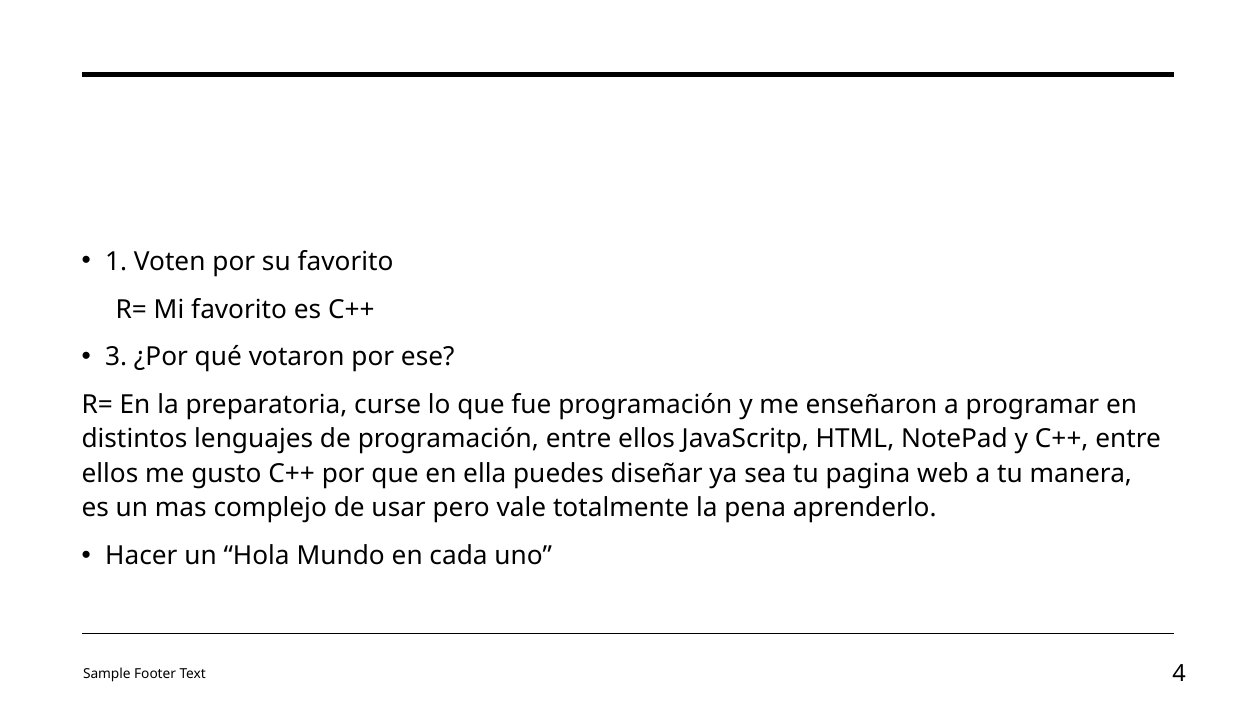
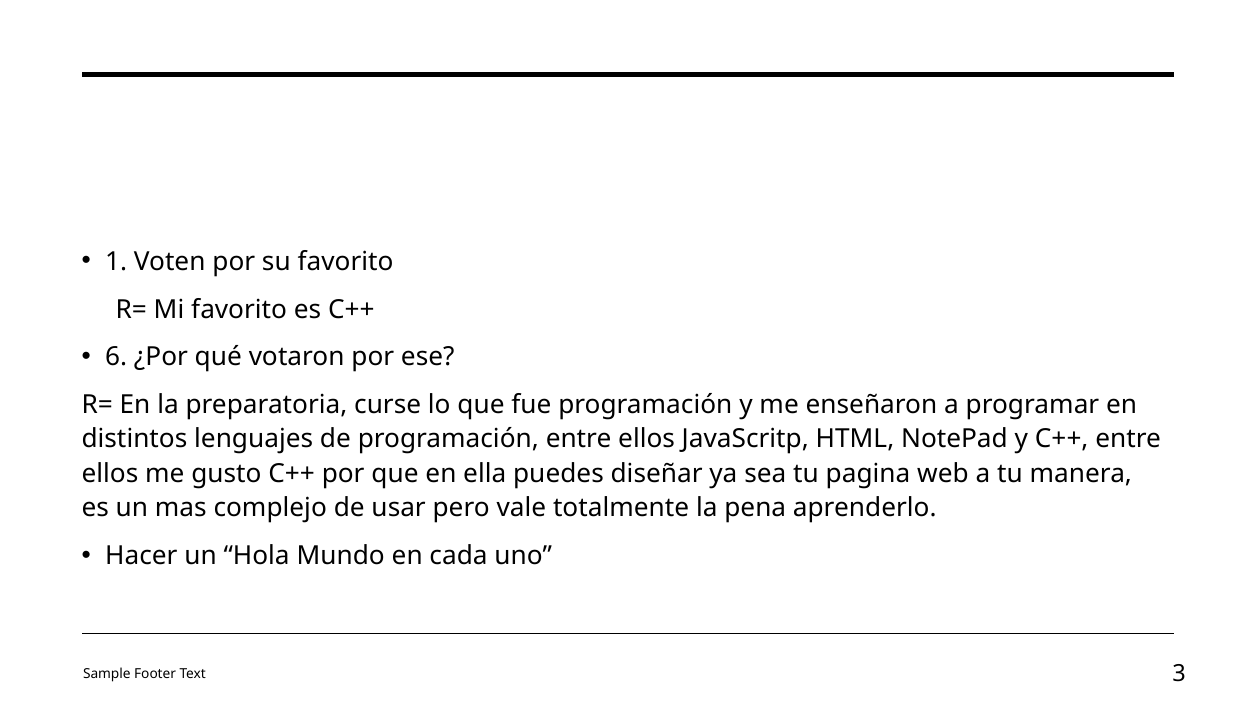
3: 3 -> 6
4: 4 -> 3
